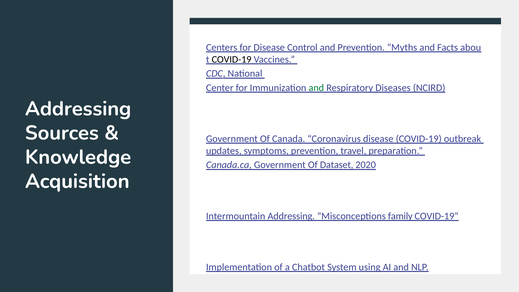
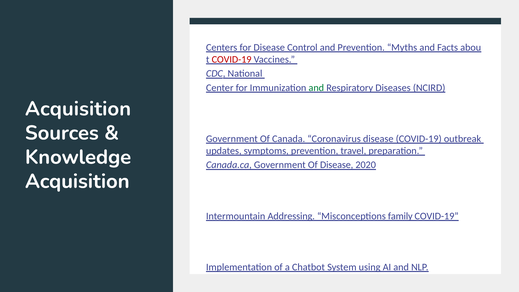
COVID-19 at (232, 59) colour: black -> red
Addressing at (78, 109): Addressing -> Acquisition
Of Dataset: Dataset -> Disease
